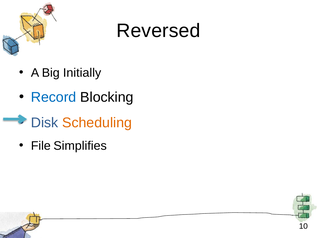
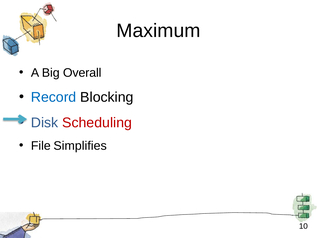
Reversed: Reversed -> Maximum
Initially: Initially -> Overall
Scheduling colour: orange -> red
